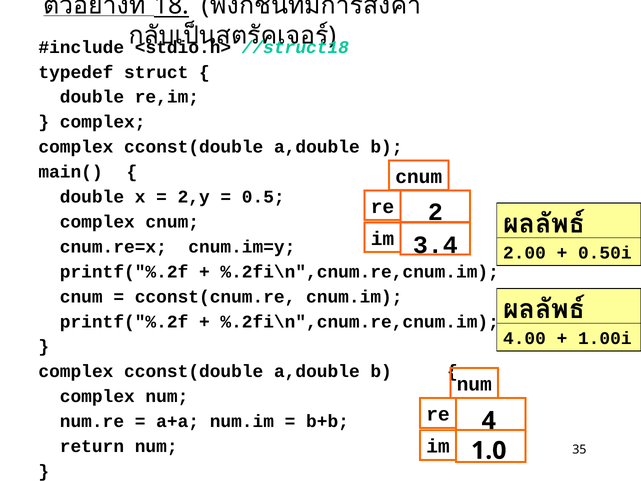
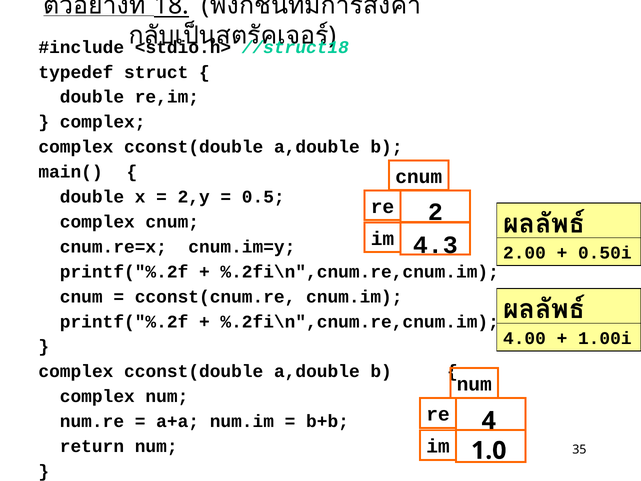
3.4: 3.4 -> 4.3
